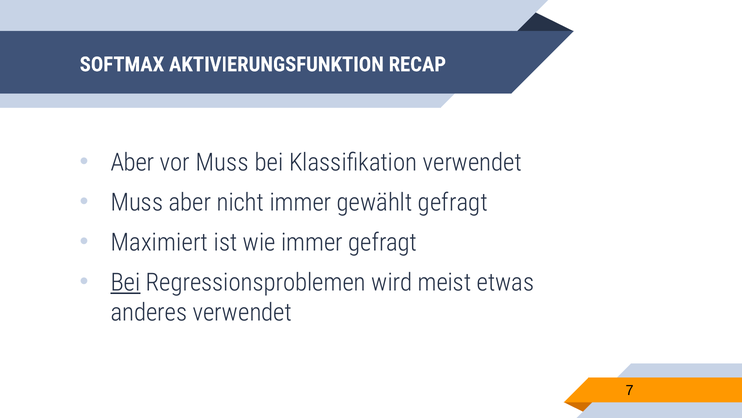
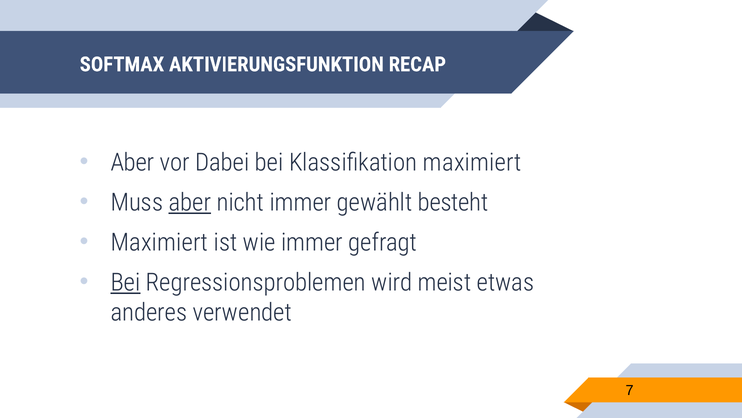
vor Muss: Muss -> Dabei
Klassifikation verwendet: verwendet -> maximiert
aber at (190, 202) underline: none -> present
gewählt gefragt: gefragt -> besteht
